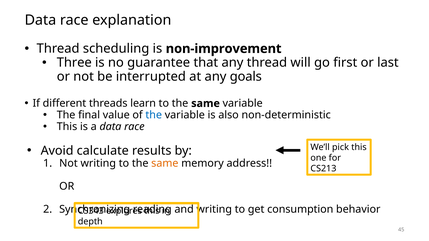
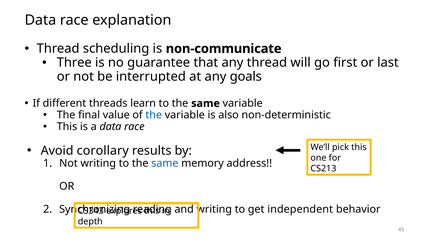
non-improvement: non-improvement -> non-communicate
calculate: calculate -> corollary
same at (165, 163) colour: orange -> blue
consumption: consumption -> independent
